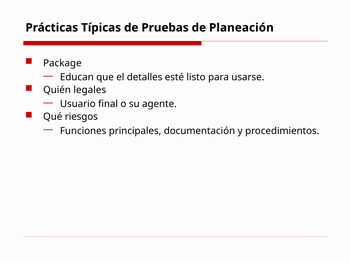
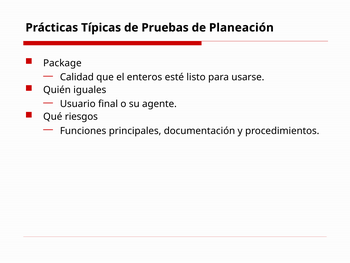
Educan: Educan -> Calidad
detalles: detalles -> enteros
legales: legales -> iguales
